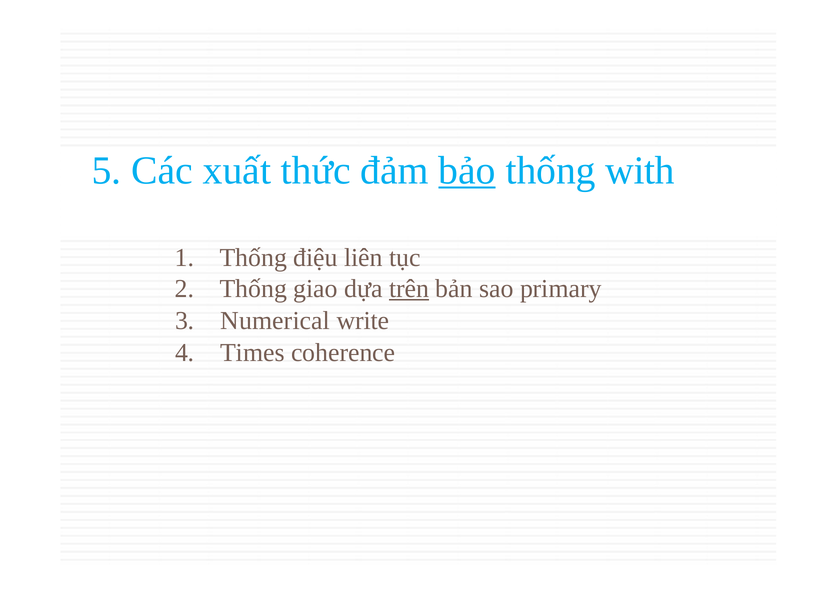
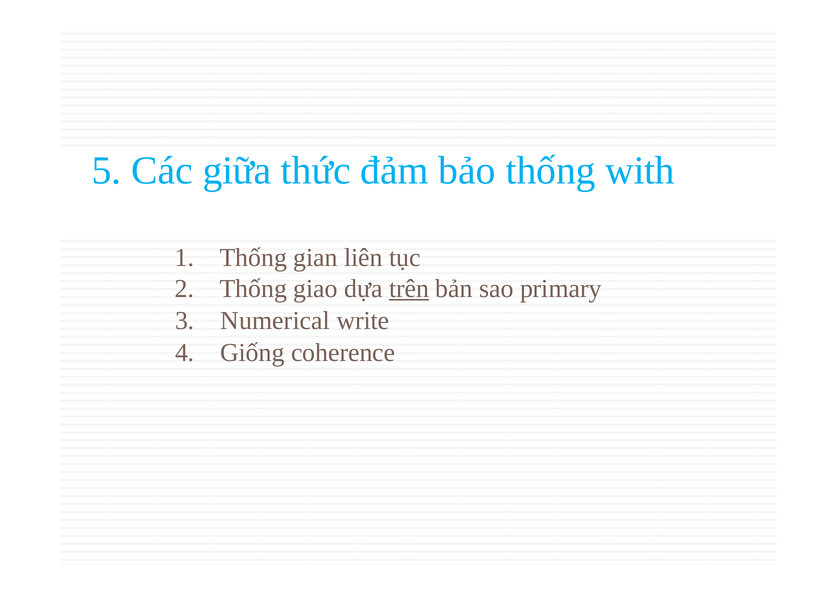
xuất: xuất -> giữa
bảo underline: present -> none
điệu: điệu -> gian
Times: Times -> Giống
